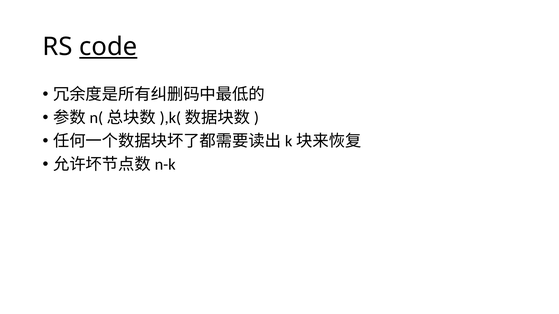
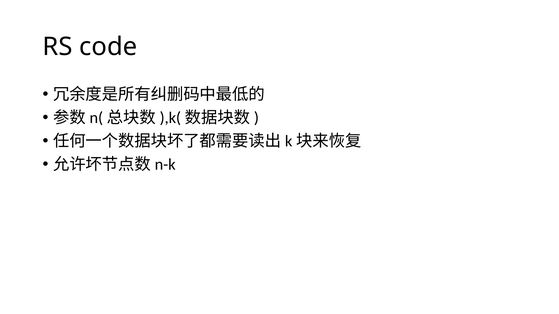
code underline: present -> none
